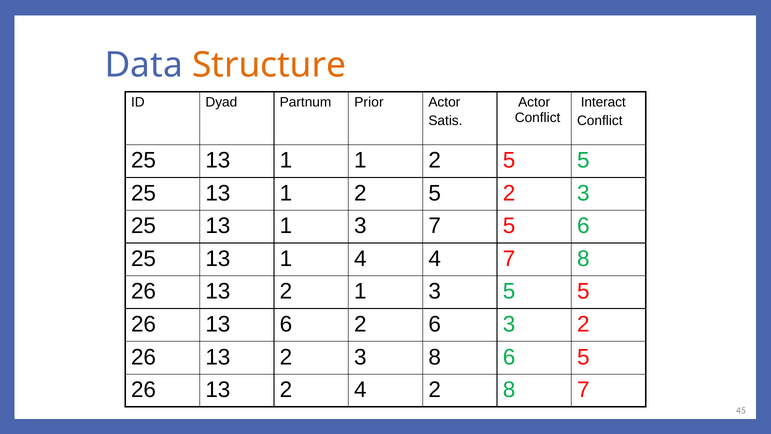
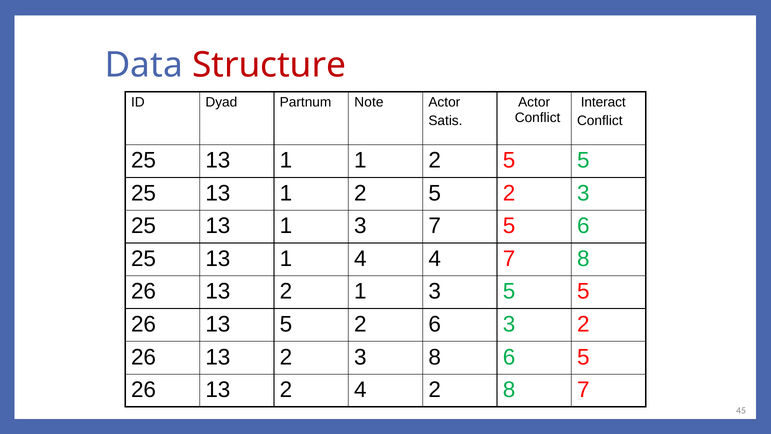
Structure colour: orange -> red
Prior: Prior -> Note
13 6: 6 -> 5
